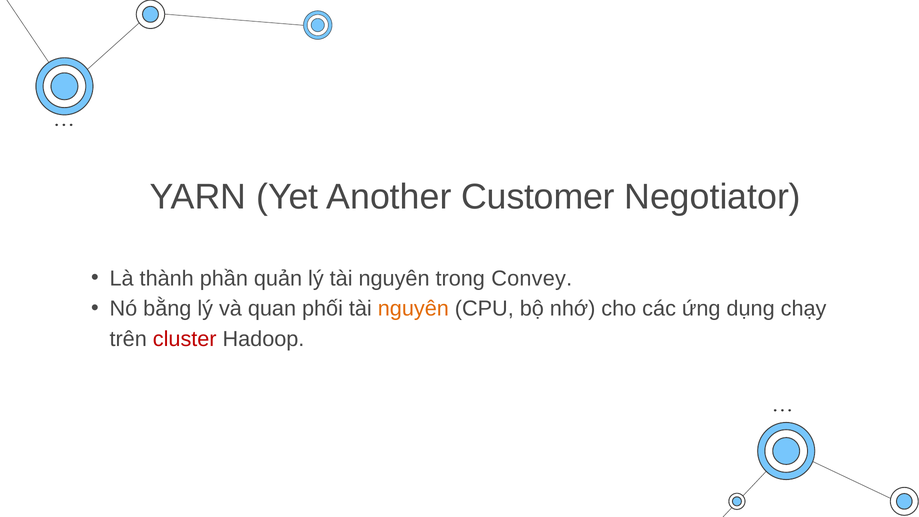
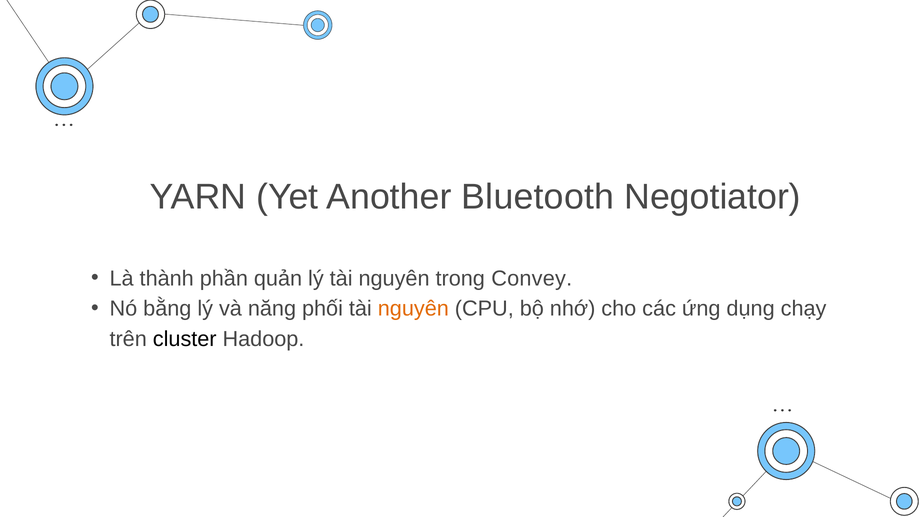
Customer: Customer -> Bluetooth
quan: quan -> năng
cluster colour: red -> black
